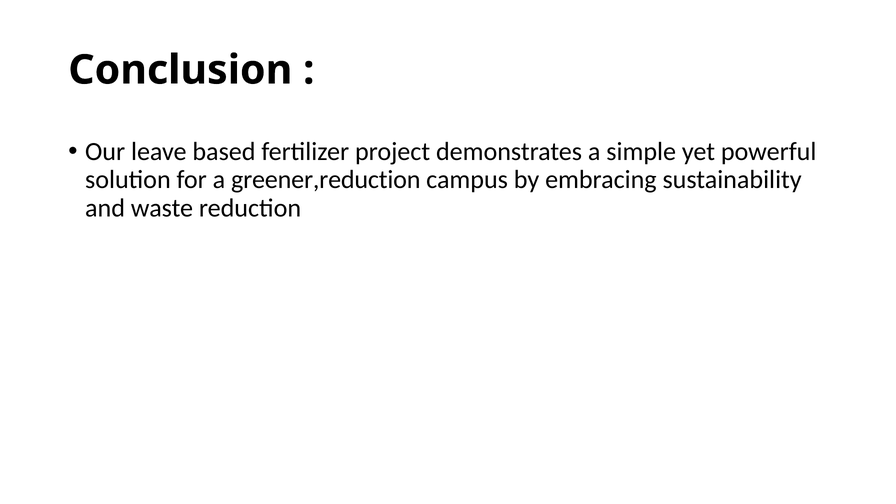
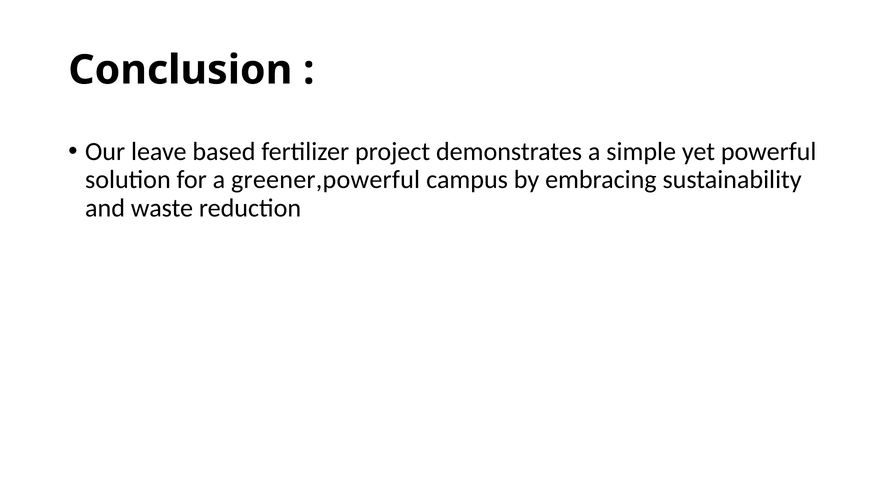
greener,reduction: greener,reduction -> greener,powerful
